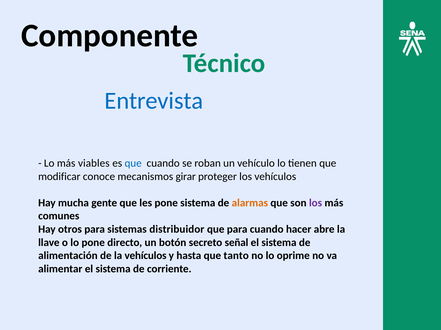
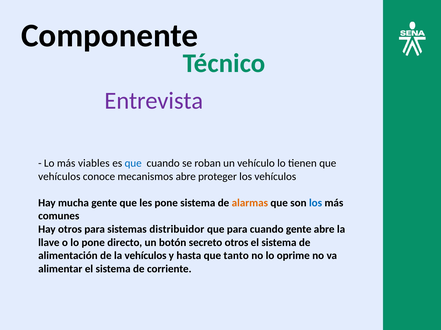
Entrevista colour: blue -> purple
modificar at (59, 177): modificar -> vehículos
mecanismos girar: girar -> abre
los at (316, 203) colour: purple -> blue
cuando hacer: hacer -> gente
secreto señal: señal -> otros
